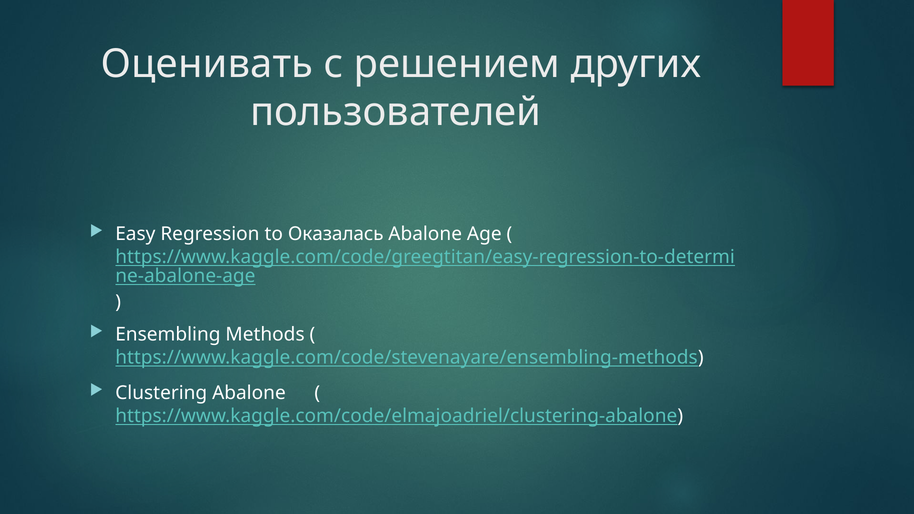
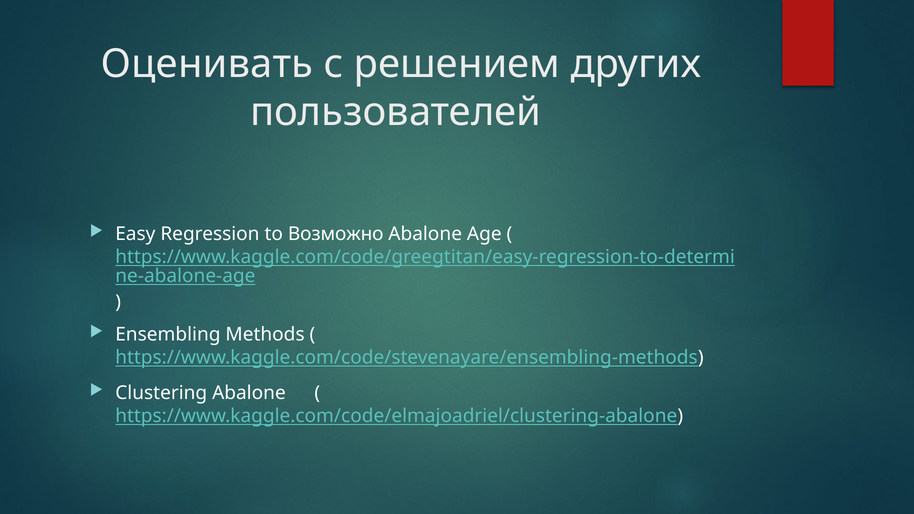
Оказалась: Оказалась -> Возможно
